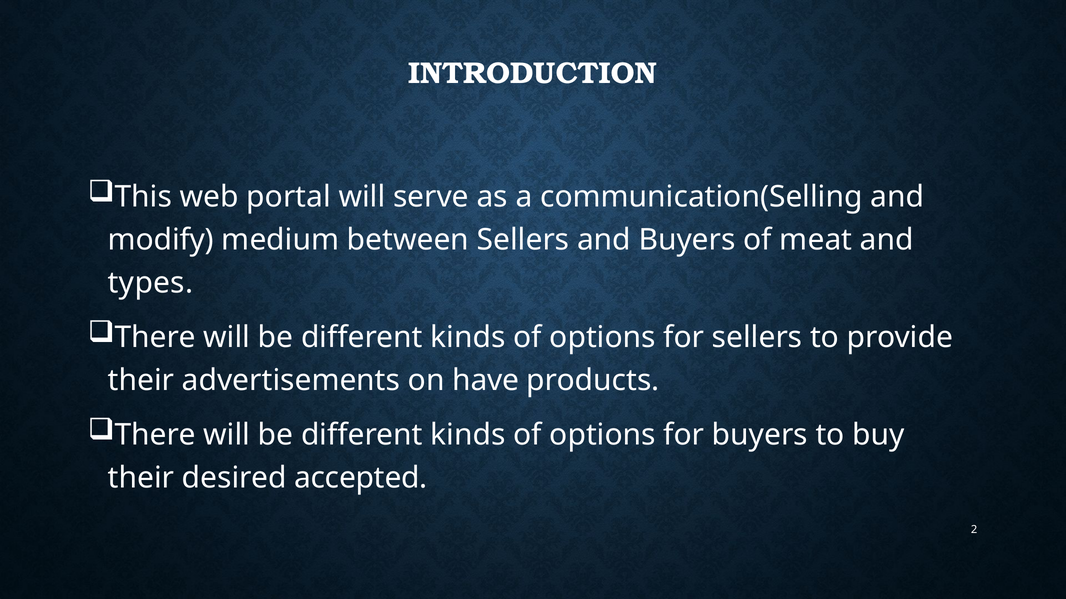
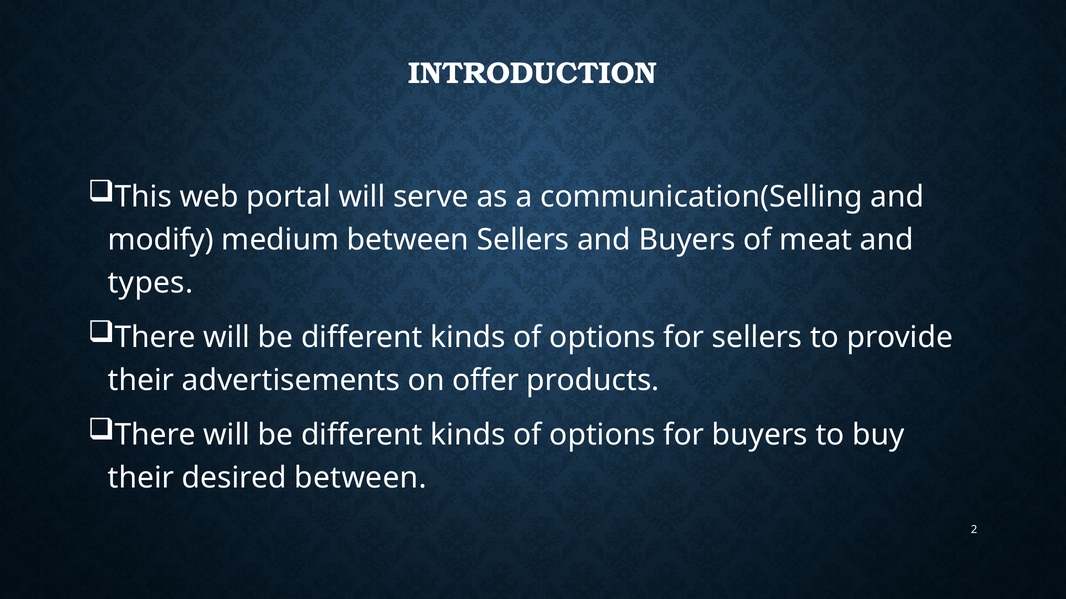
have: have -> offer
desired accepted: accepted -> between
